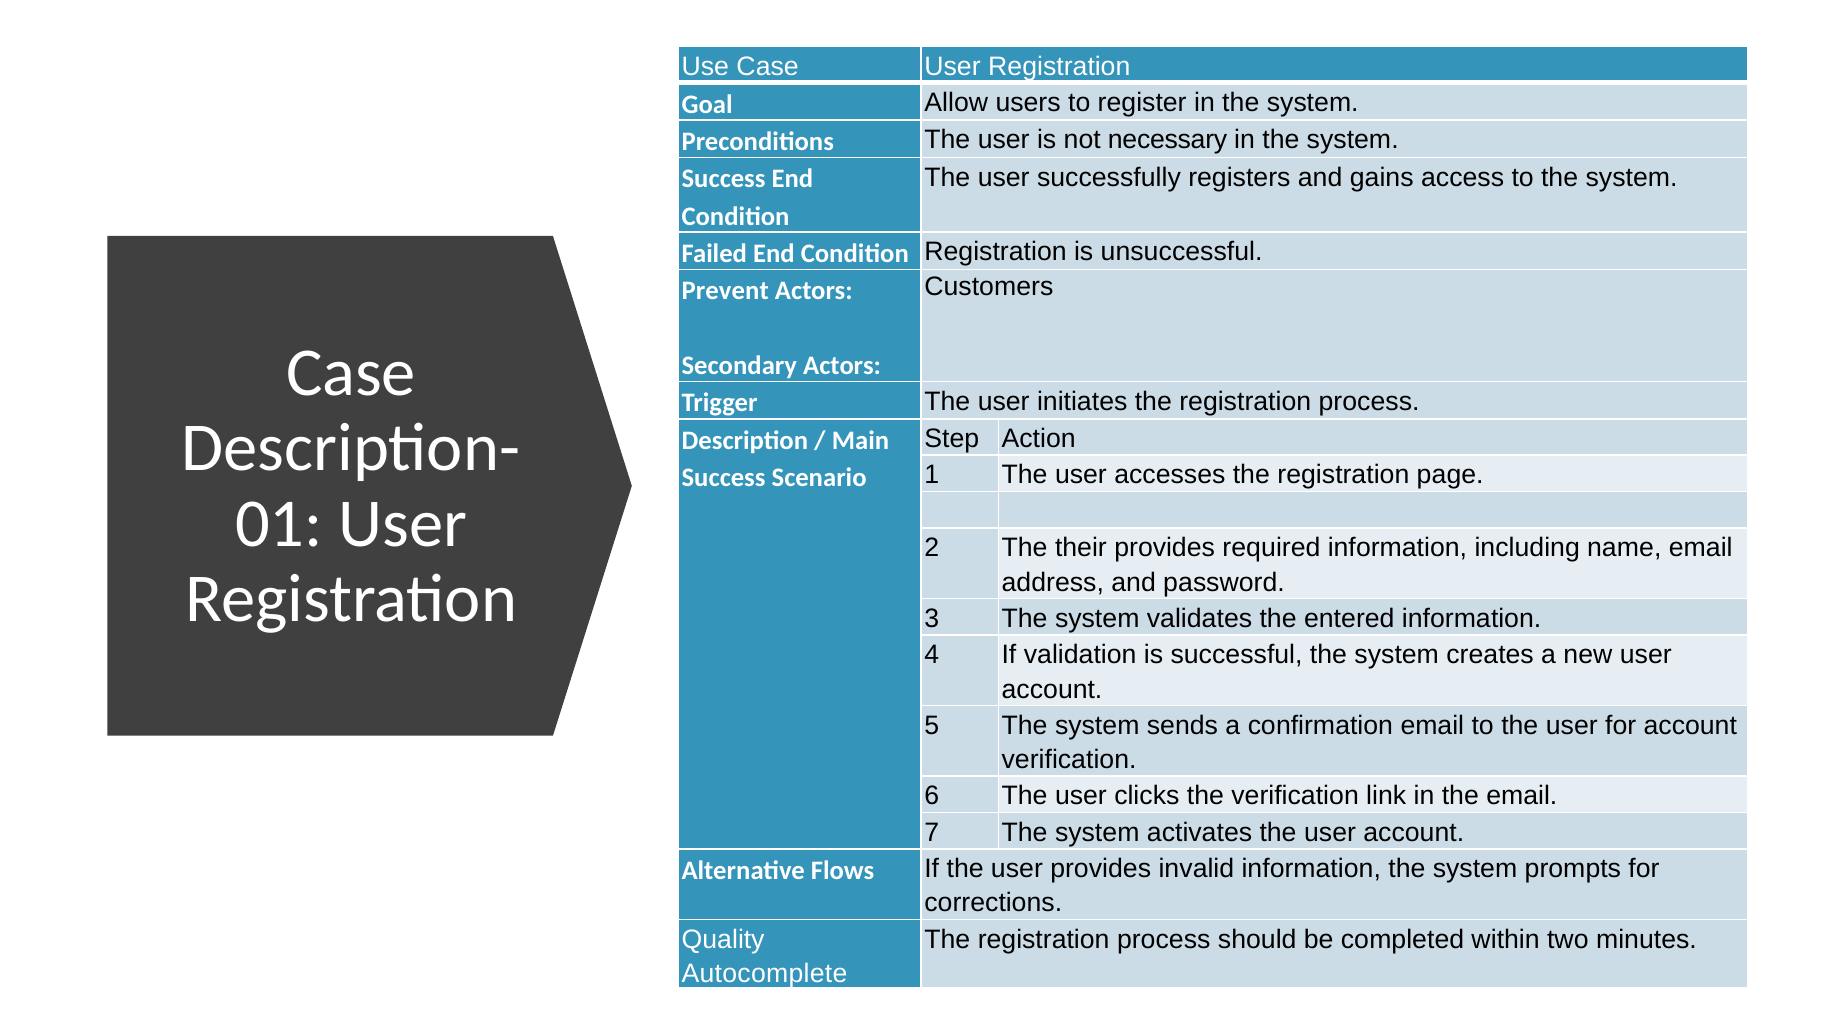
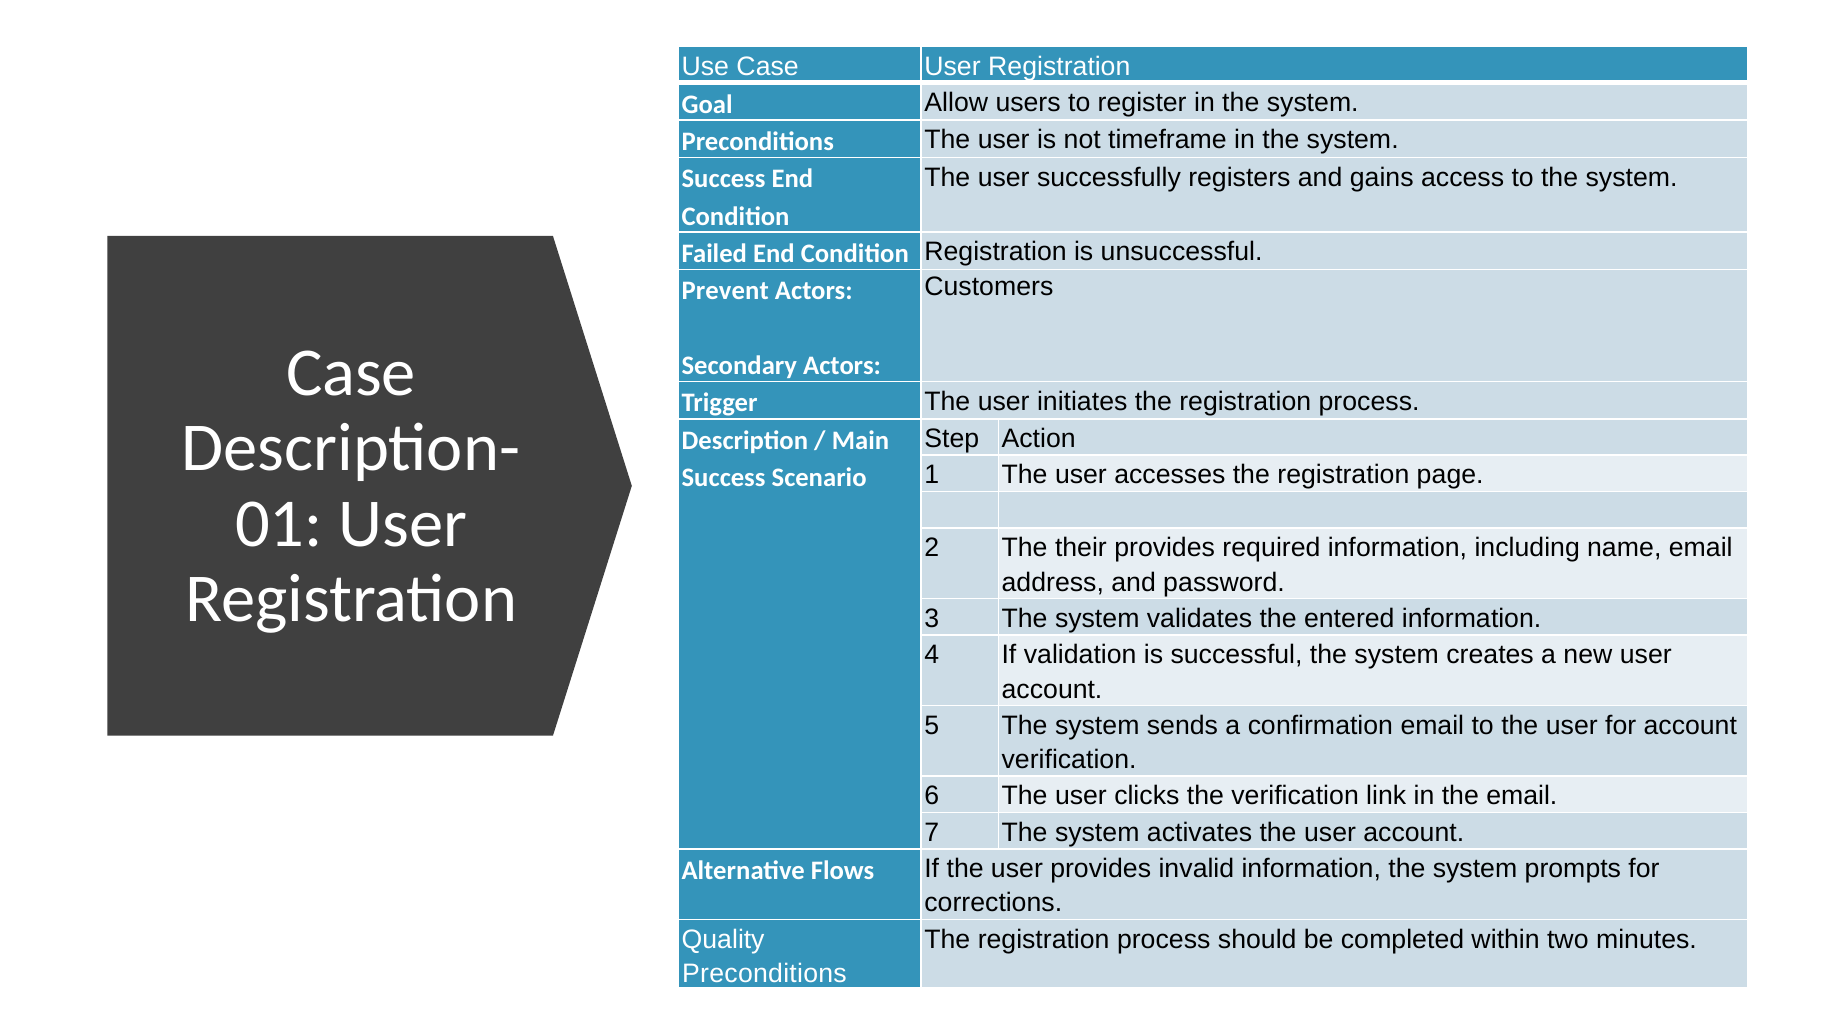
necessary: necessary -> timeframe
Autocomplete at (764, 973): Autocomplete -> Preconditions
